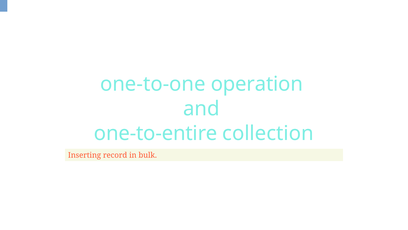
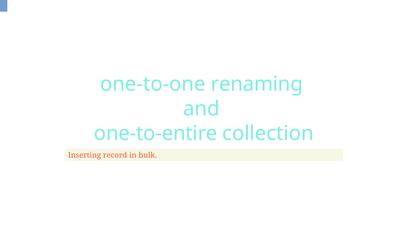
operation: operation -> renaming
